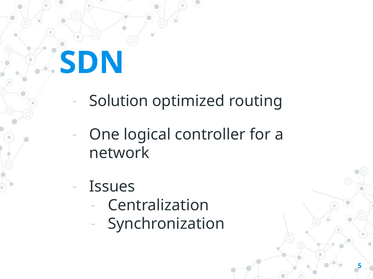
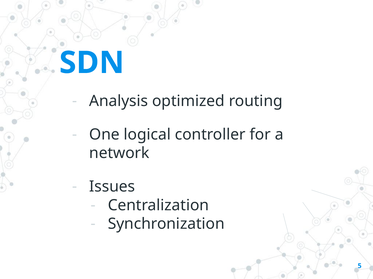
Solution: Solution -> Analysis
